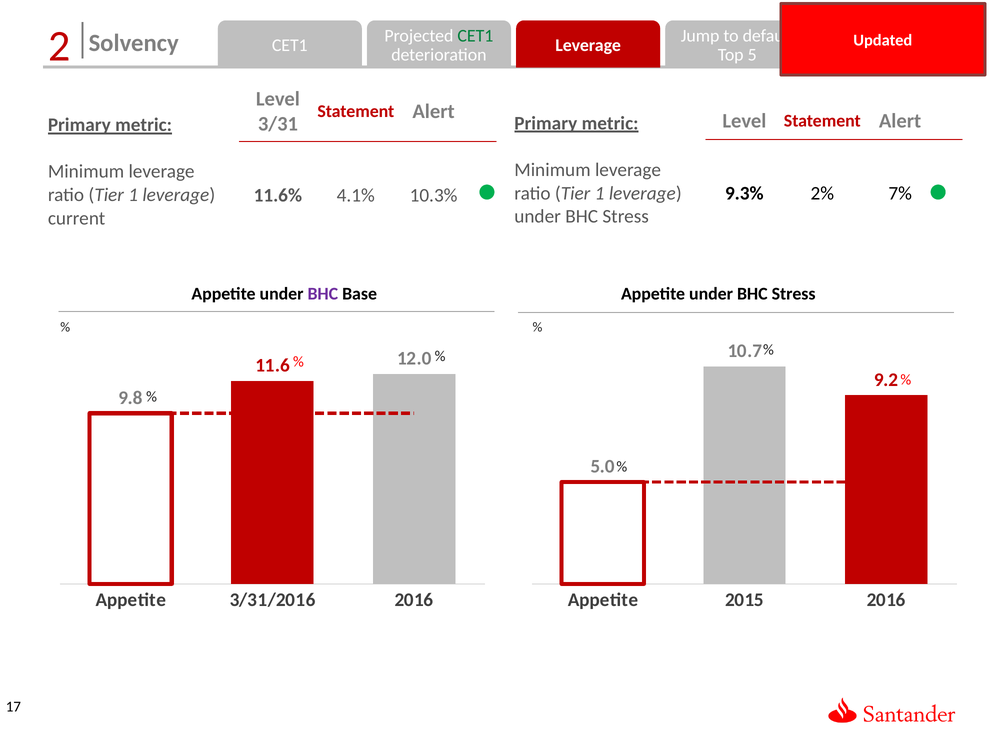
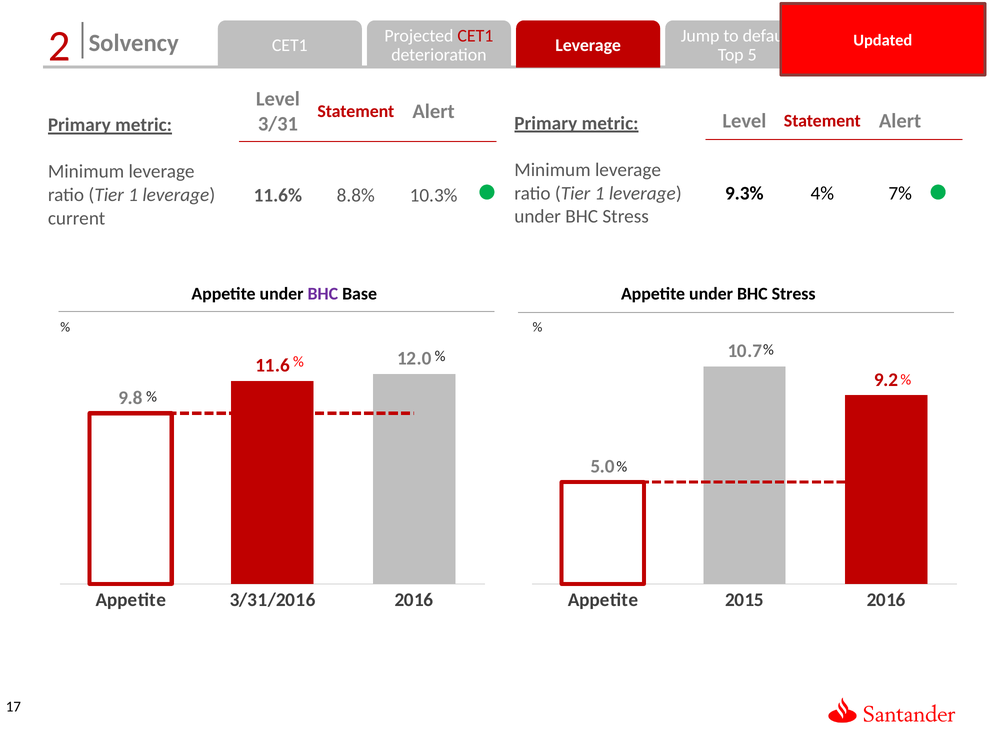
CET1 at (475, 36) colour: green -> red
2%: 2% -> 4%
4.1%: 4.1% -> 8.8%
